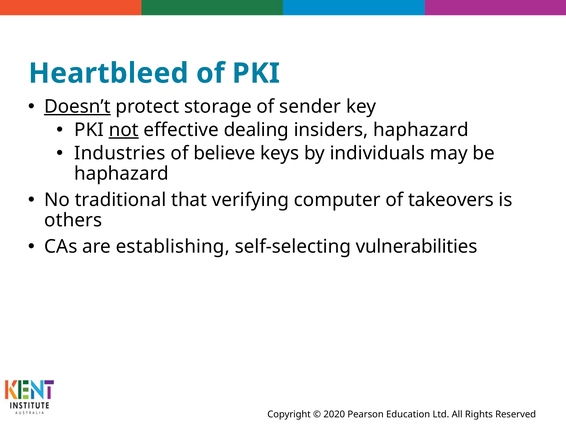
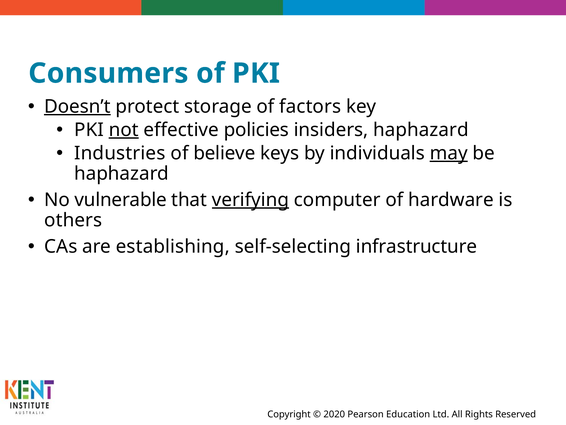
Heartbleed: Heartbleed -> Consumers
sender: sender -> factors
dealing: dealing -> policies
may underline: none -> present
traditional: traditional -> vulnerable
verifying underline: none -> present
takeovers: takeovers -> hardware
vulnerabilities: vulnerabilities -> infrastructure
